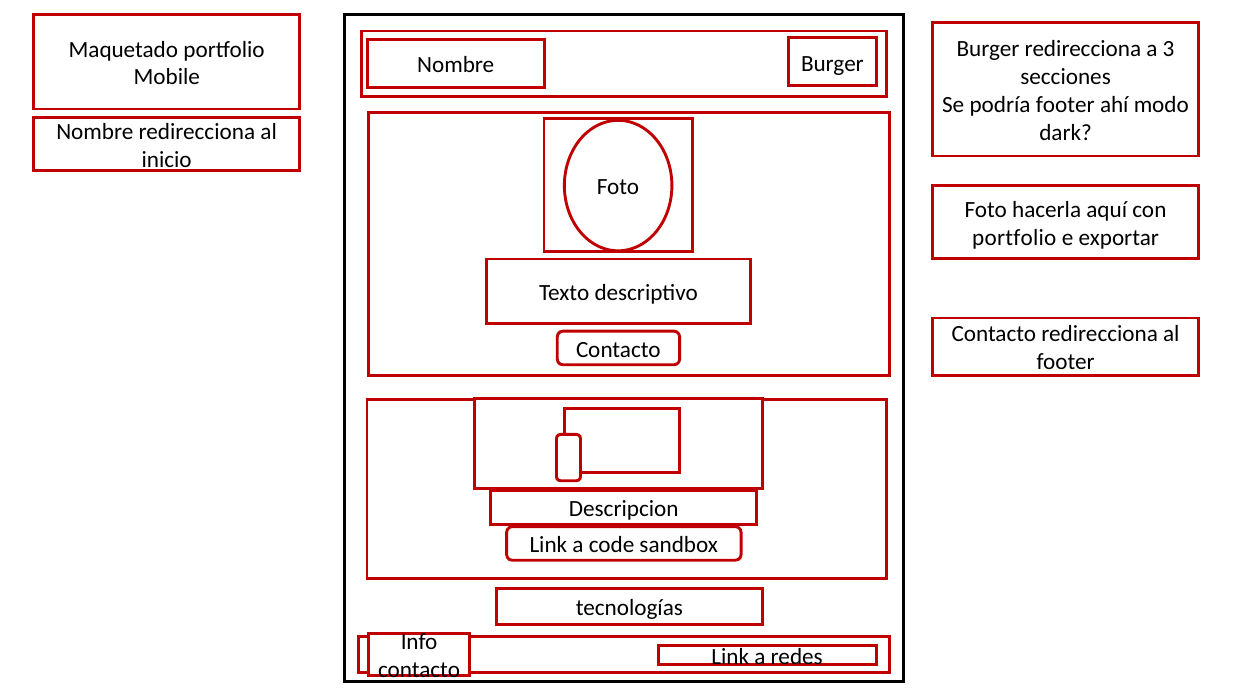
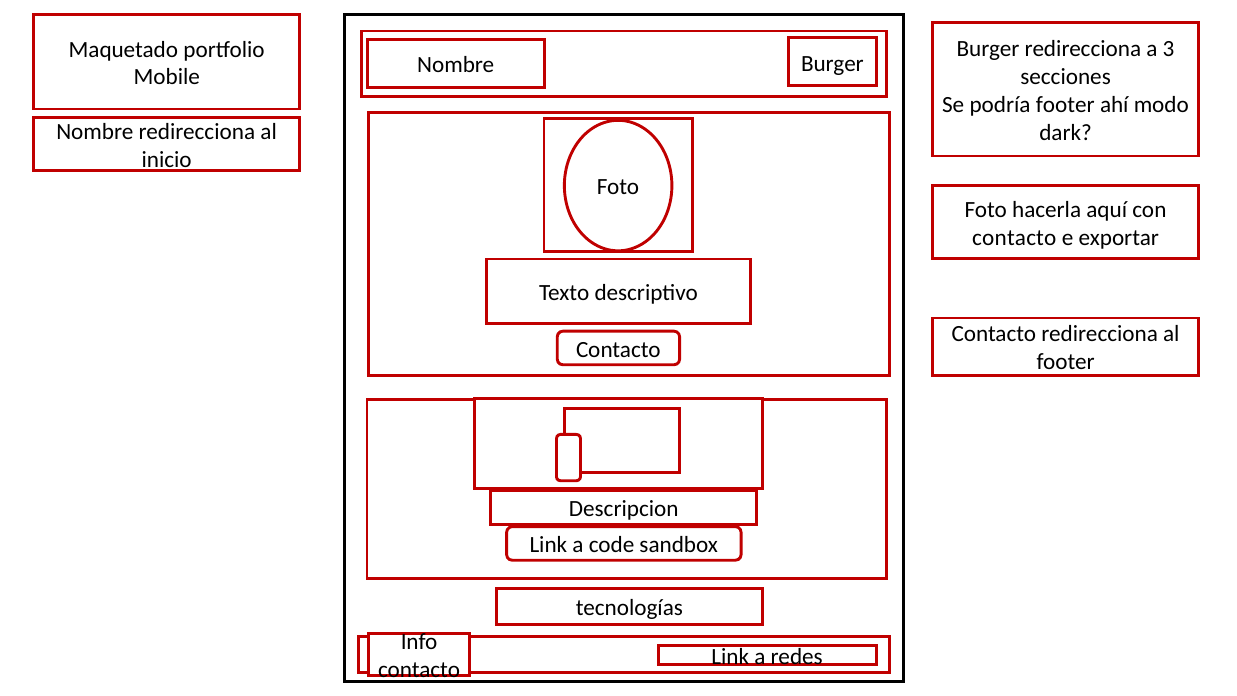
portfolio at (1014, 237): portfolio -> contacto
